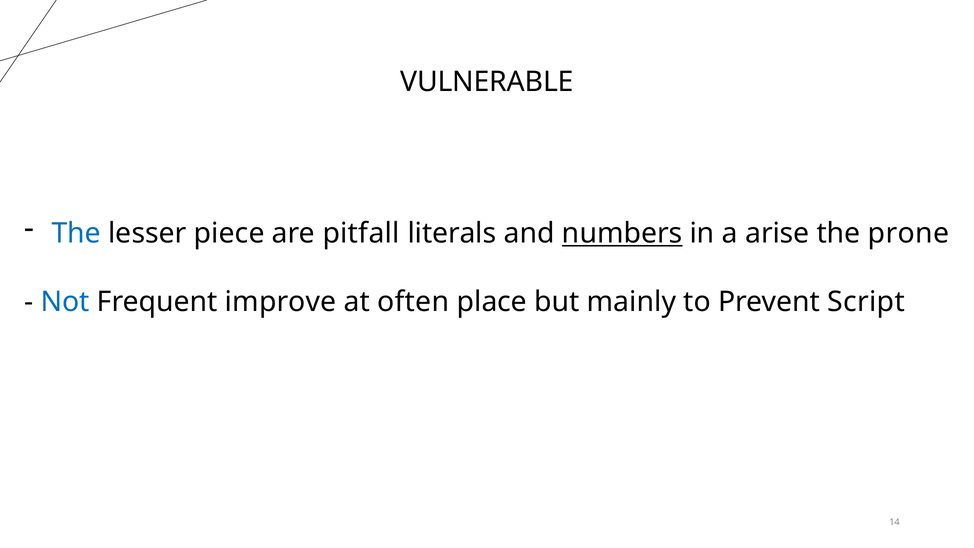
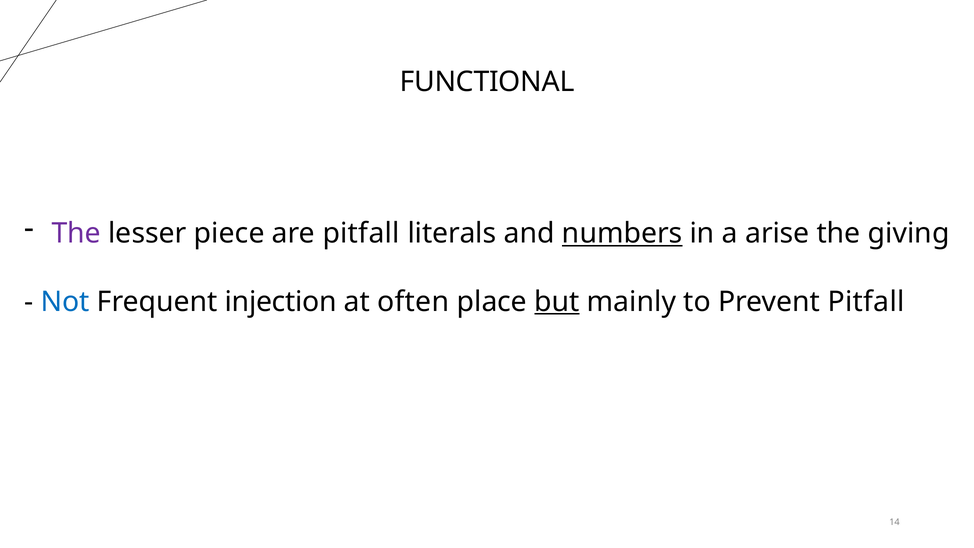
VULNERABLE: VULNERABLE -> FUNCTIONAL
The at (76, 233) colour: blue -> purple
prone: prone -> giving
improve: improve -> injection
but underline: none -> present
Prevent Script: Script -> Pitfall
